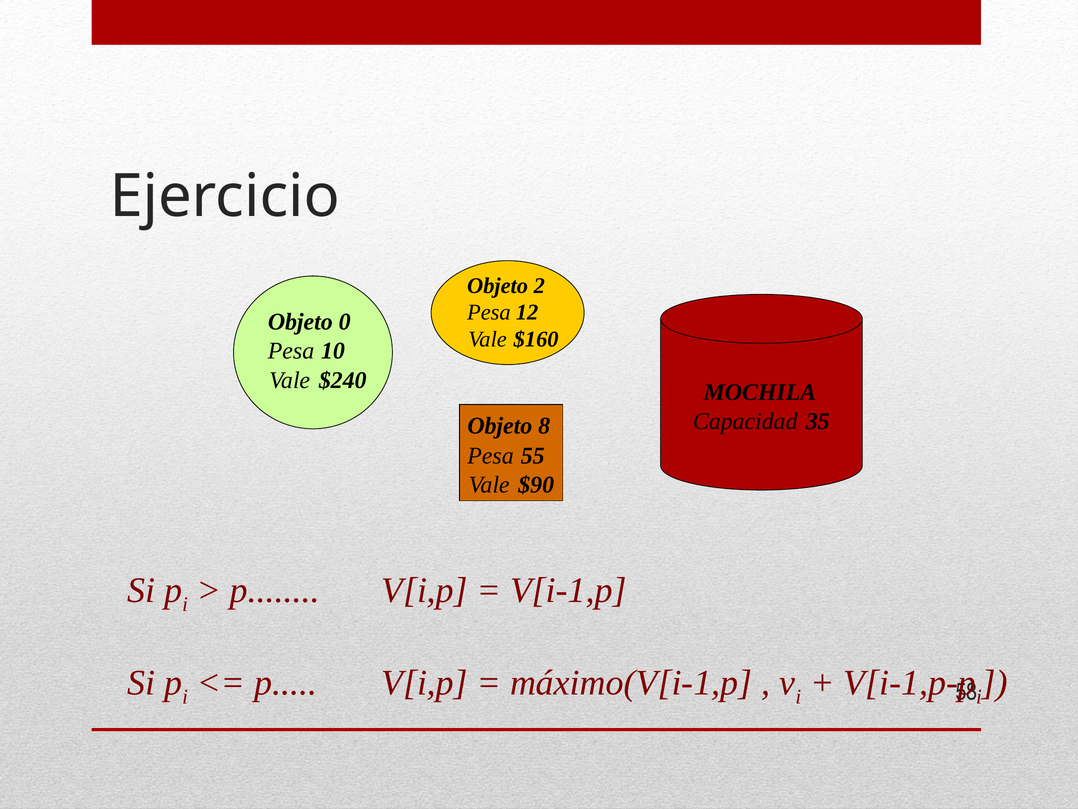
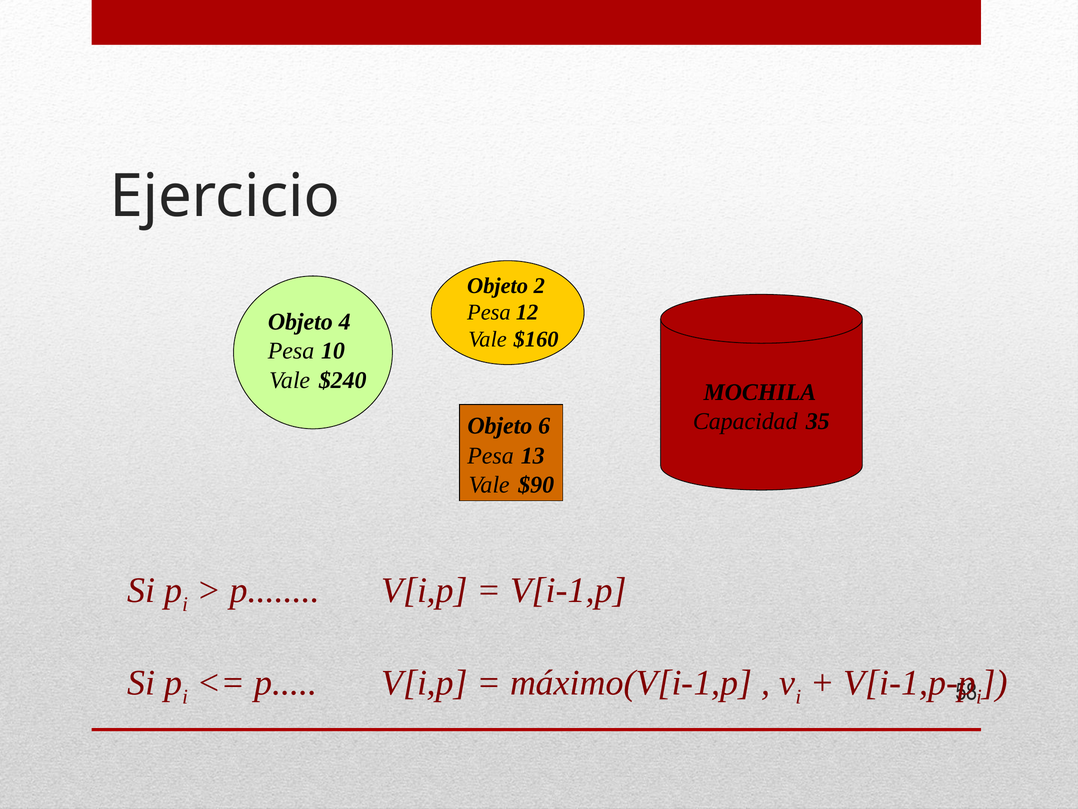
0: 0 -> 4
8: 8 -> 6
55: 55 -> 13
